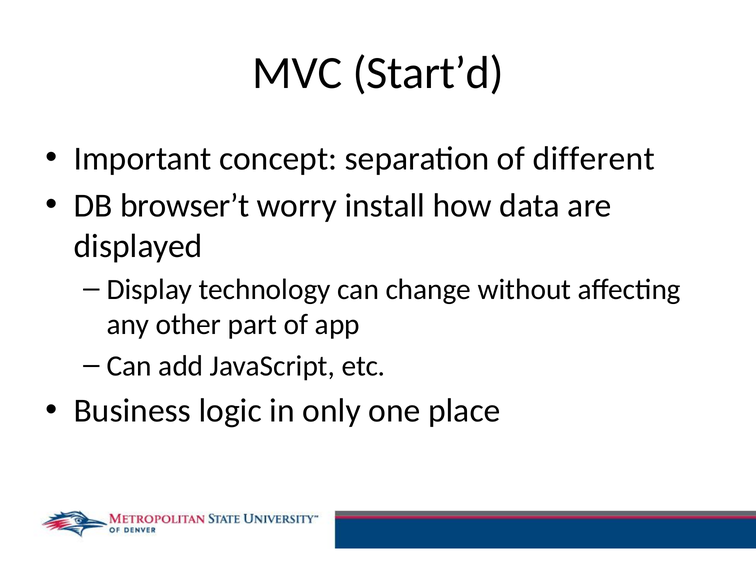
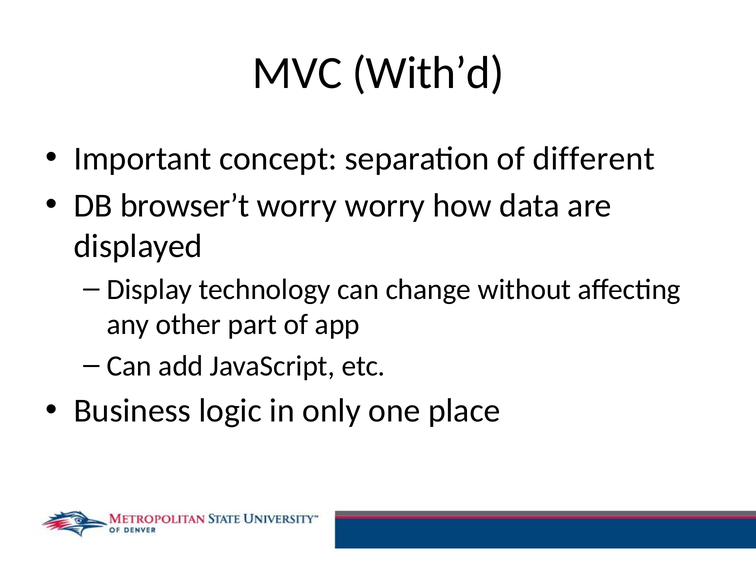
Start’d: Start’d -> With’d
worry install: install -> worry
